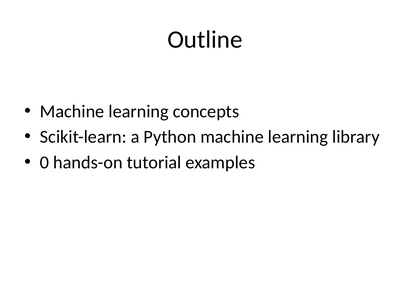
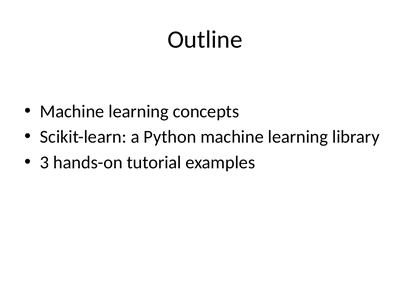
0: 0 -> 3
